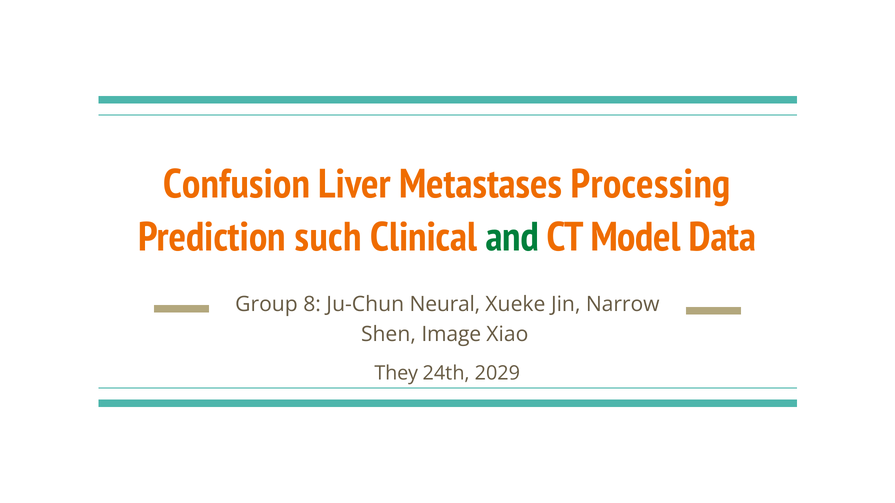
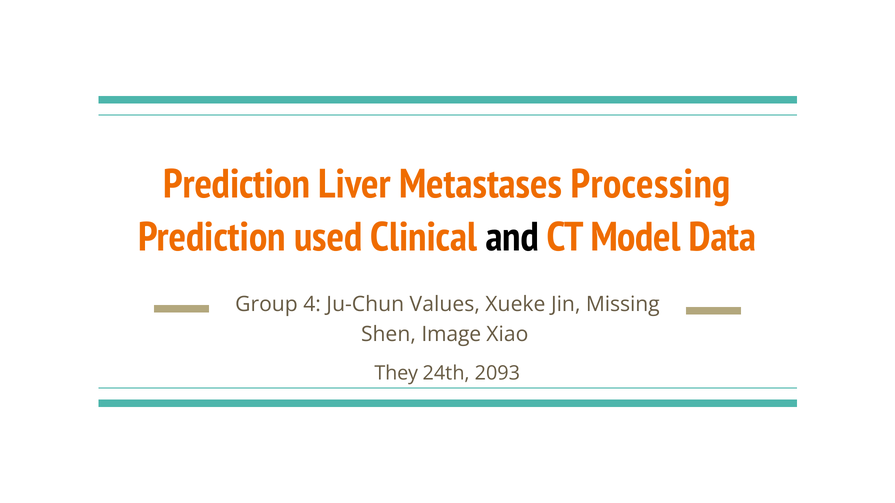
Confusion at (237, 185): Confusion -> Prediction
such: such -> used
and colour: green -> black
8: 8 -> 4
Neural: Neural -> Values
Narrow: Narrow -> Missing
2029: 2029 -> 2093
